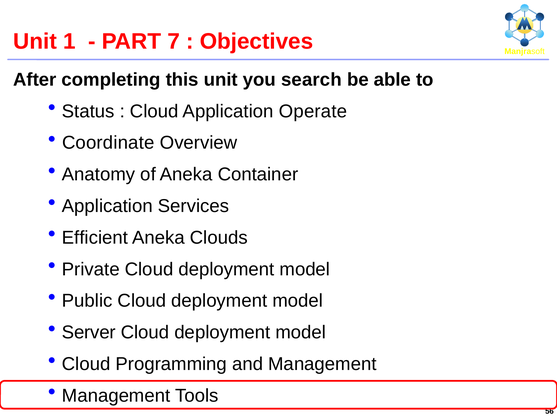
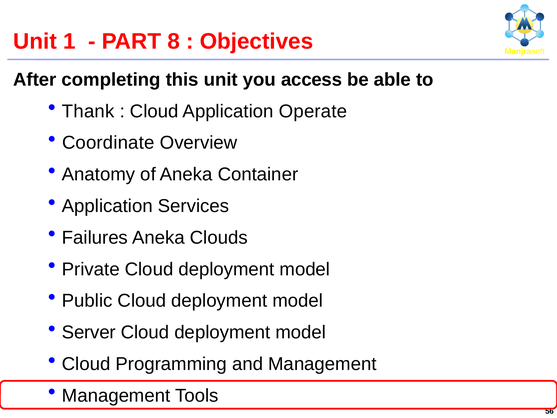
7: 7 -> 8
search: search -> access
Status: Status -> Thank
Efficient: Efficient -> Failures
